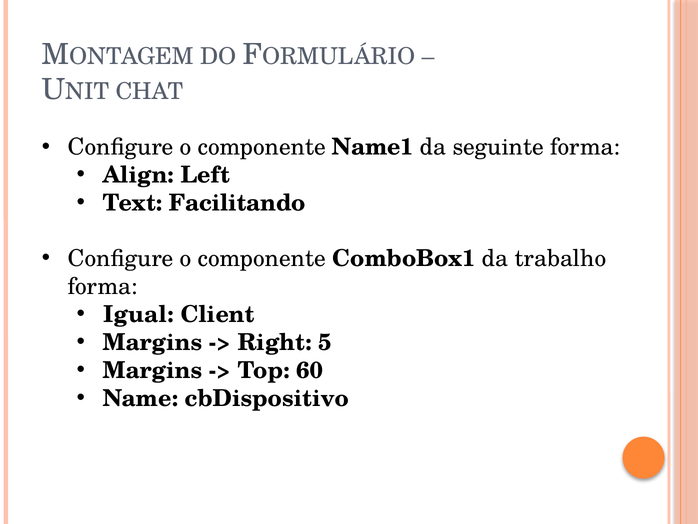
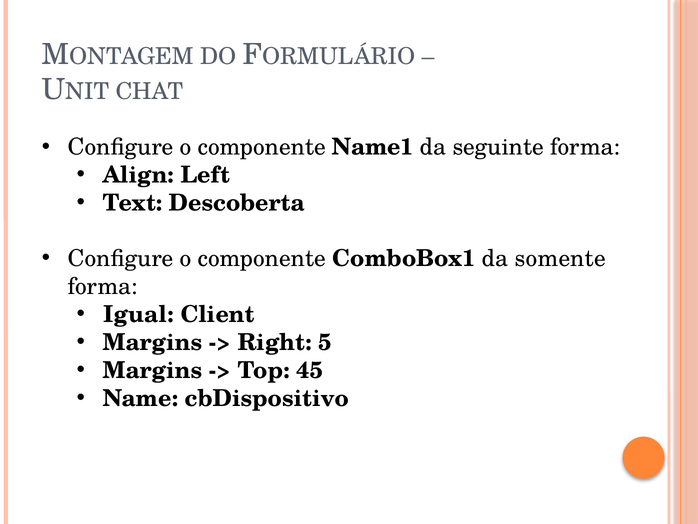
Facilitando: Facilitando -> Descoberta
trabalho: trabalho -> somente
60: 60 -> 45
